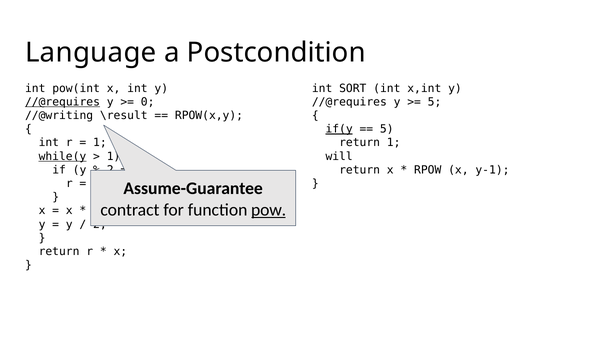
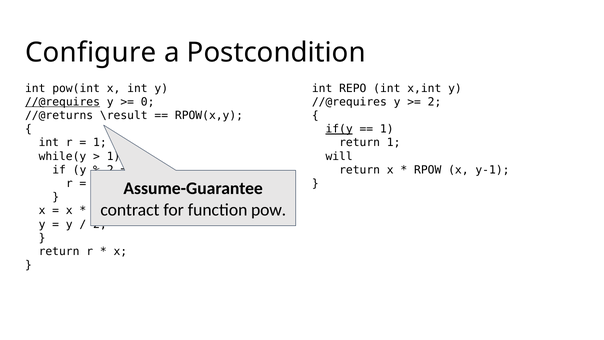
Language: Language -> Configure
SORT: SORT -> REPO
5 at (435, 102): 5 -> 2
//@writing: //@writing -> //@returns
5 at (387, 129): 5 -> 1
while(y underline: present -> none
pow underline: present -> none
